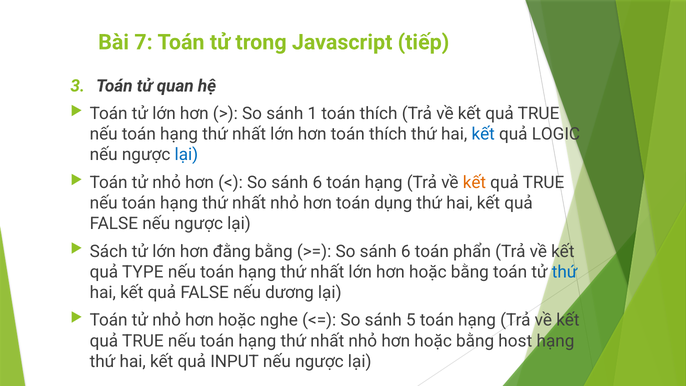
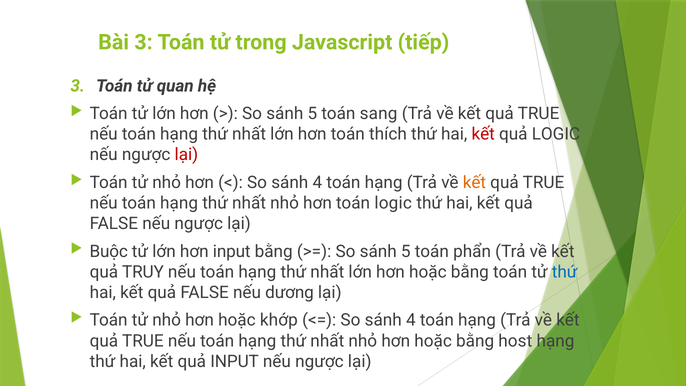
Bài 7: 7 -> 3
1 at (312, 114): 1 -> 5
thích at (379, 114): thích -> sang
kết at (483, 134) colour: blue -> red
lại at (186, 155) colour: blue -> red
6 at (317, 182): 6 -> 4
toán dụng: dụng -> logic
Sách: Sách -> Buộc
hơn đằng: đằng -> input
6 at (406, 251): 6 -> 5
TYPE: TYPE -> TRUY
nghe: nghe -> khớp
5 at (411, 320): 5 -> 4
